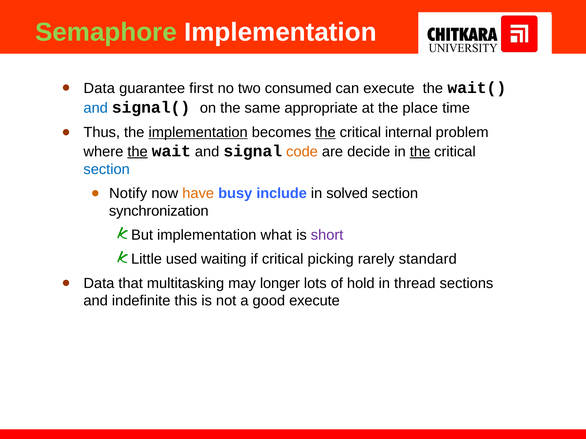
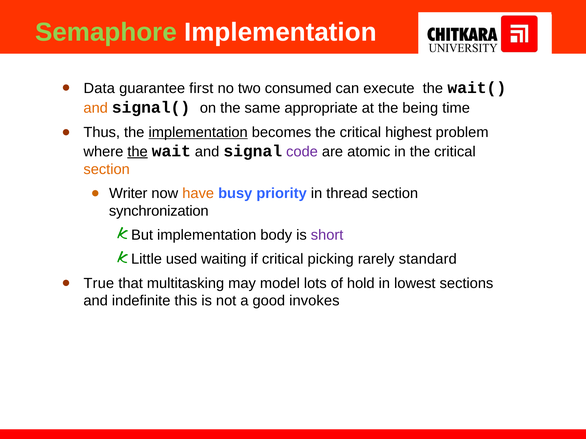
and at (96, 108) colour: blue -> orange
place: place -> being
the at (325, 133) underline: present -> none
internal: internal -> highest
code colour: orange -> purple
decide: decide -> atomic
the at (420, 152) underline: present -> none
section at (107, 170) colour: blue -> orange
Notify: Notify -> Writer
include: include -> priority
solved: solved -> thread
what: what -> body
Data at (99, 284): Data -> True
longer: longer -> model
thread: thread -> lowest
good execute: execute -> invokes
